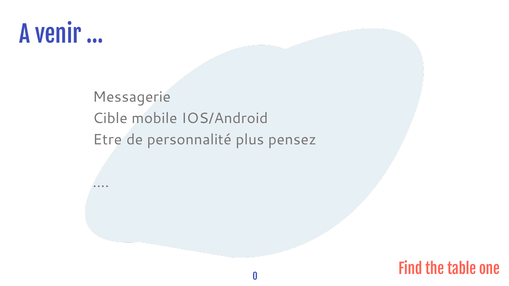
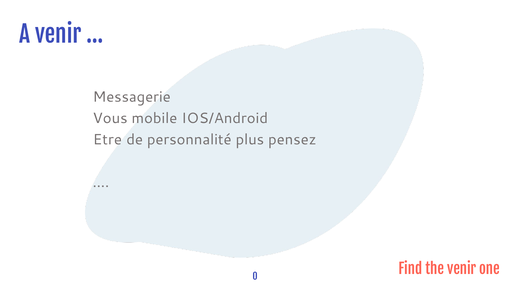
Cible: Cible -> Vous
the table: table -> venir
